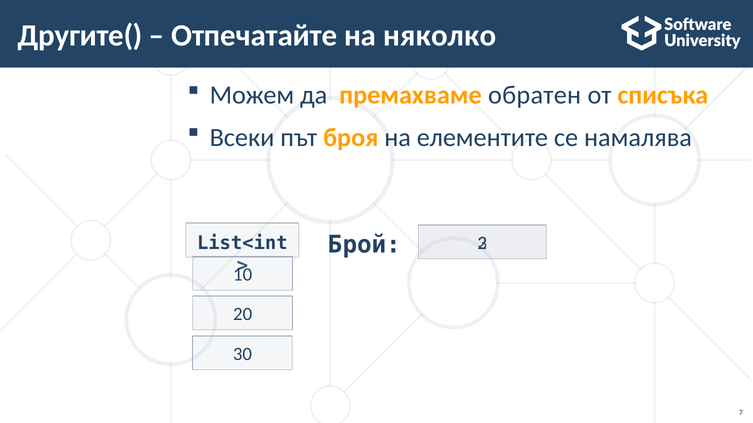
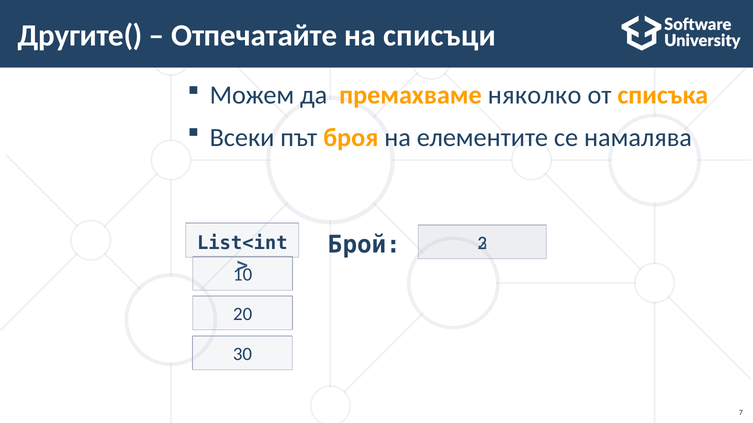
няколко: няколко -> списъци
обратен: обратен -> няколко
